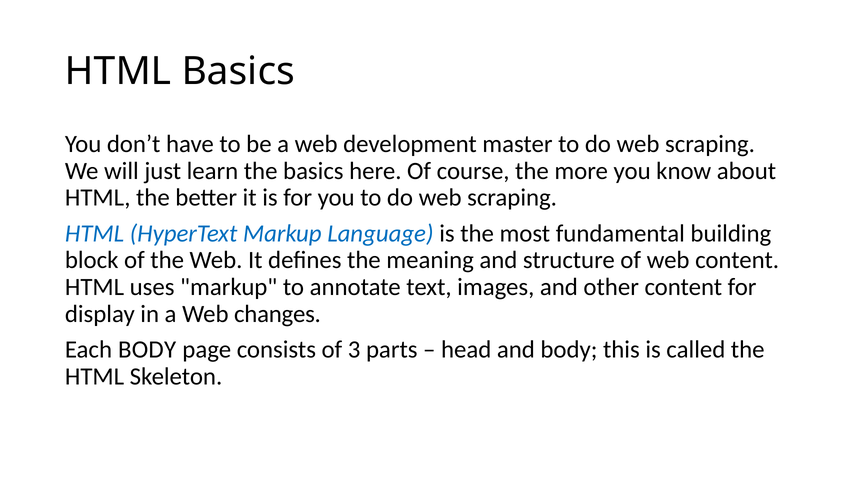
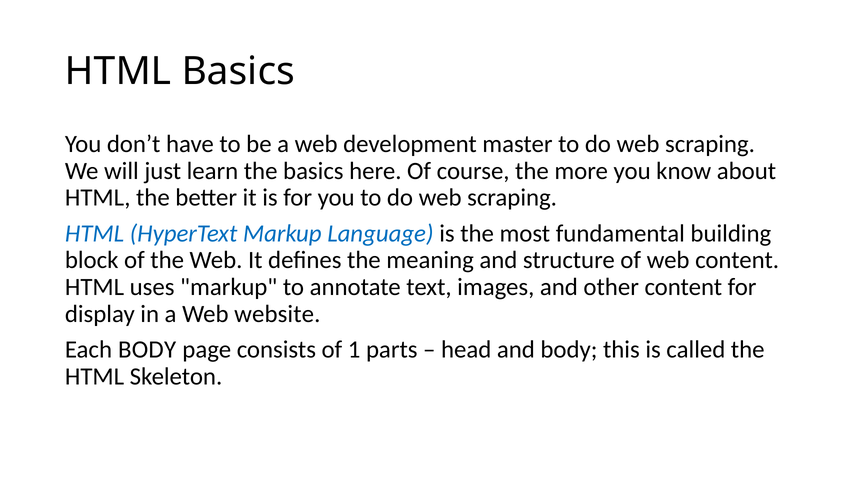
changes: changes -> website
3: 3 -> 1
